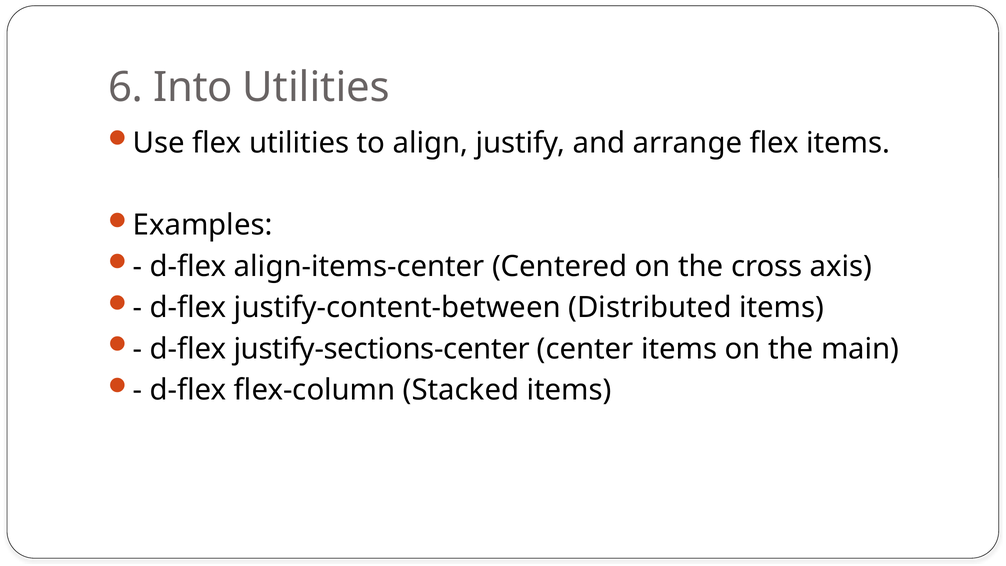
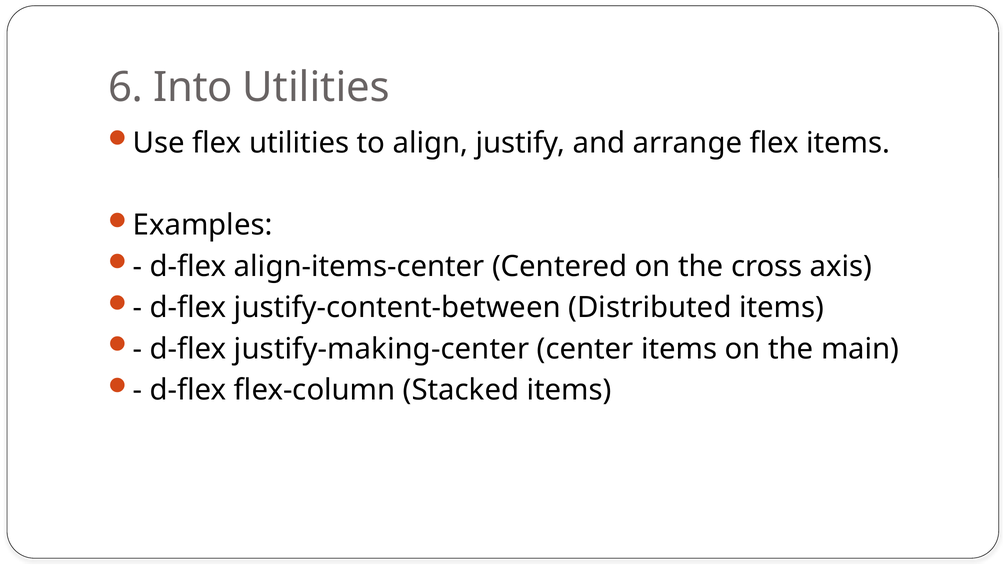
justify-sections-center: justify-sections-center -> justify-making-center
